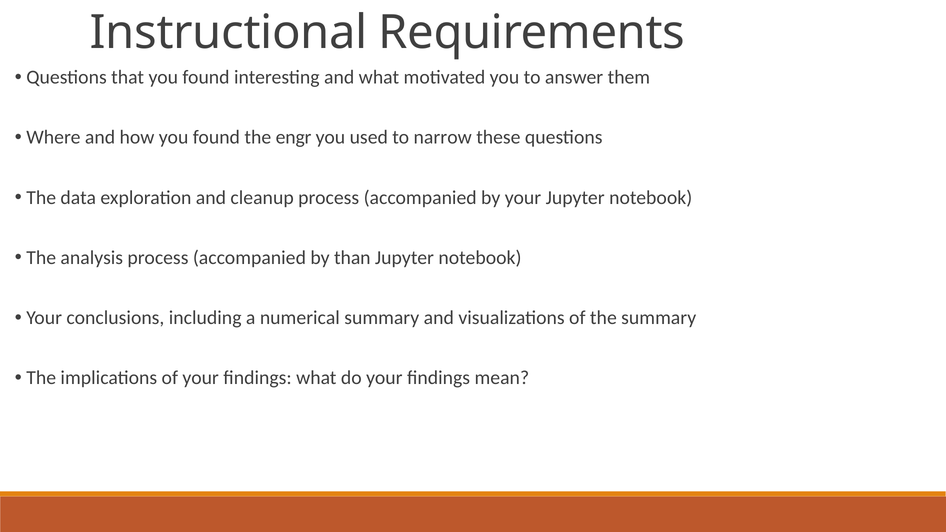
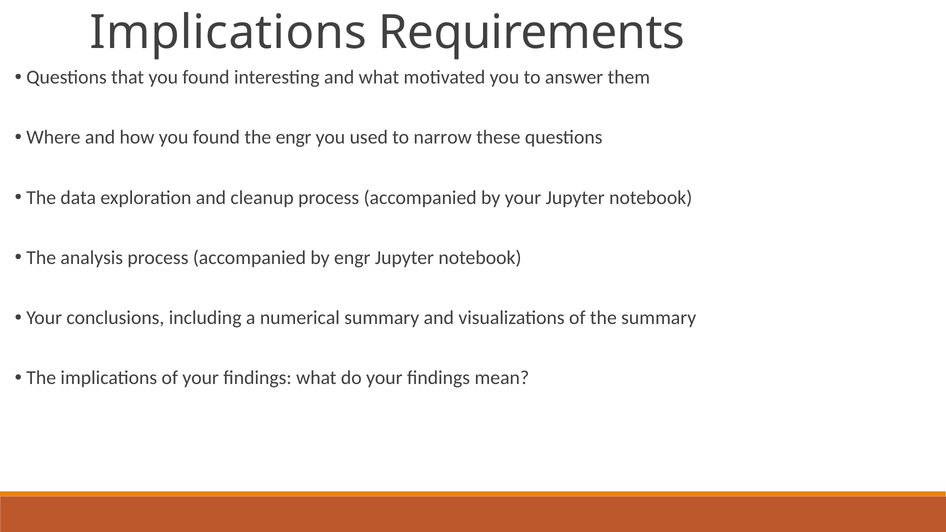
Instructional at (229, 32): Instructional -> Implications
by than: than -> engr
